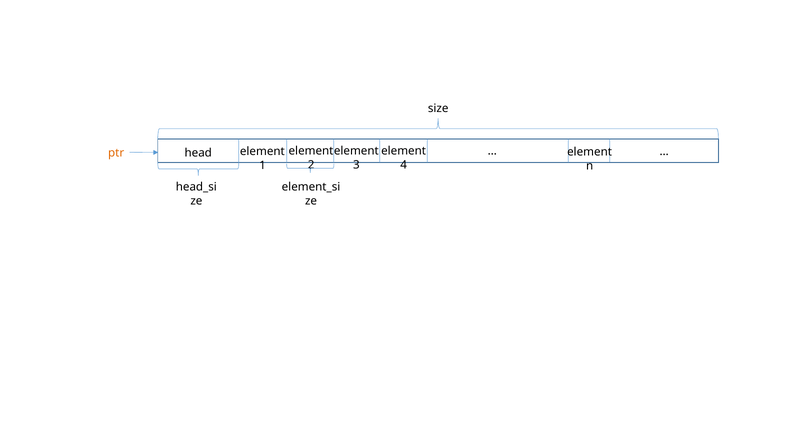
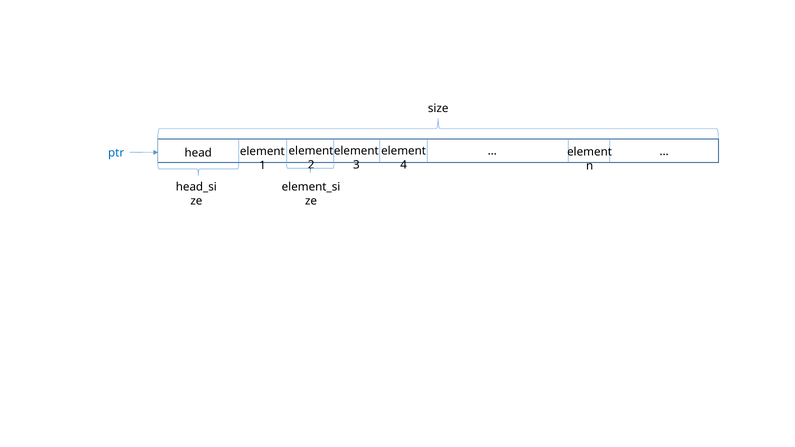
ptr colour: orange -> blue
